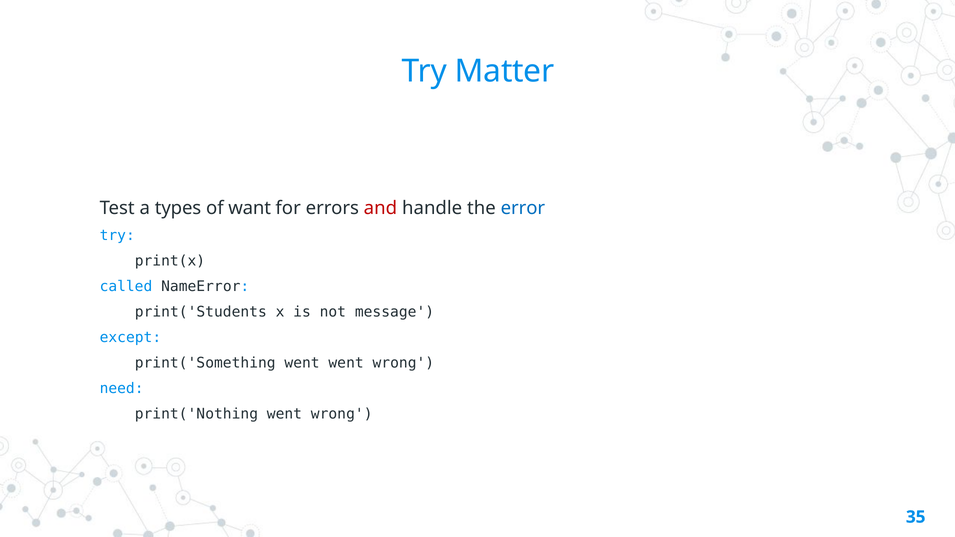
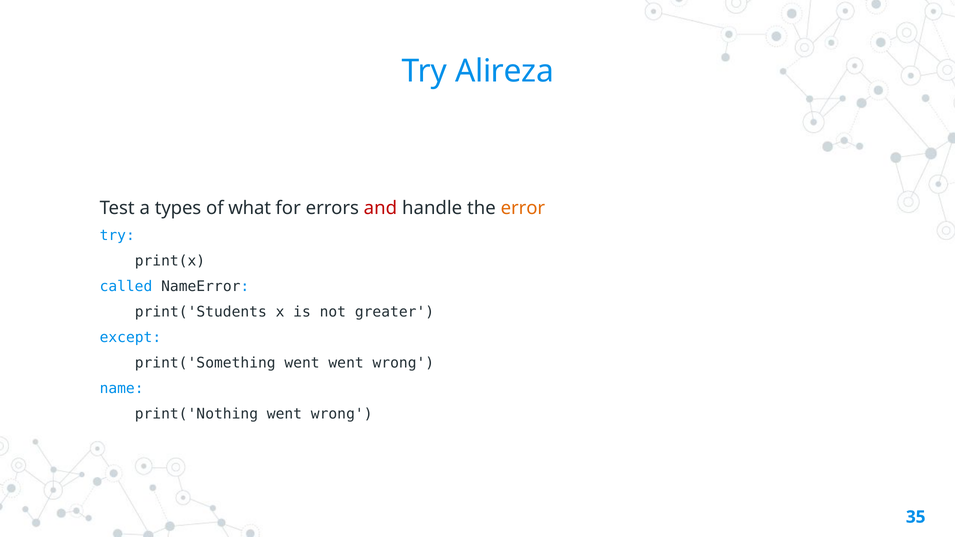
Matter: Matter -> Alireza
want: want -> what
error colour: blue -> orange
message: message -> greater
need: need -> name
